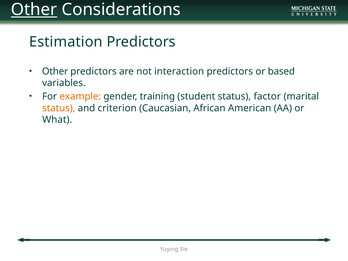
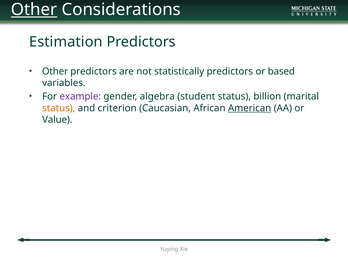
interaction: interaction -> statistically
example colour: orange -> purple
training: training -> algebra
factor: factor -> billion
American underline: none -> present
What: What -> Value
